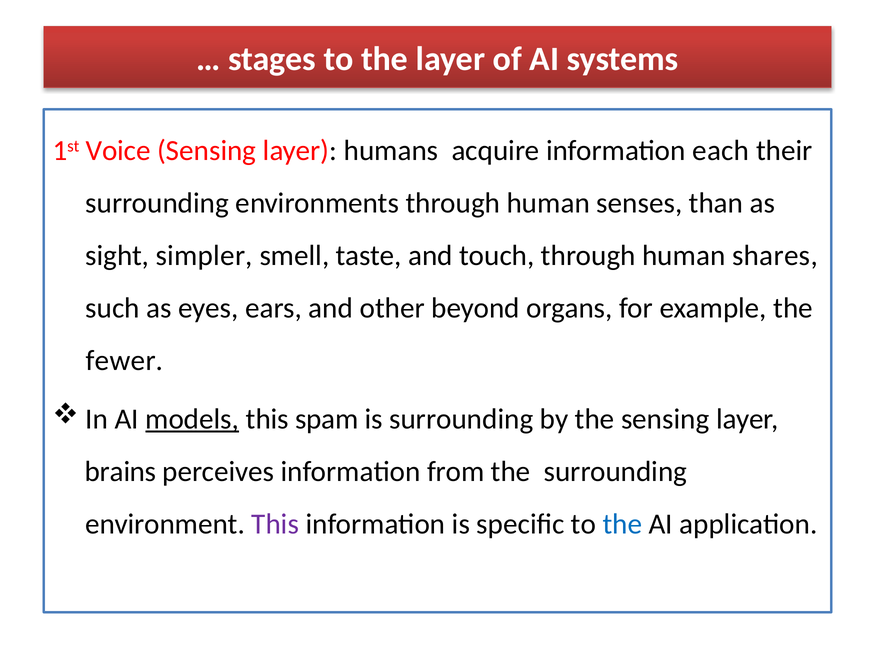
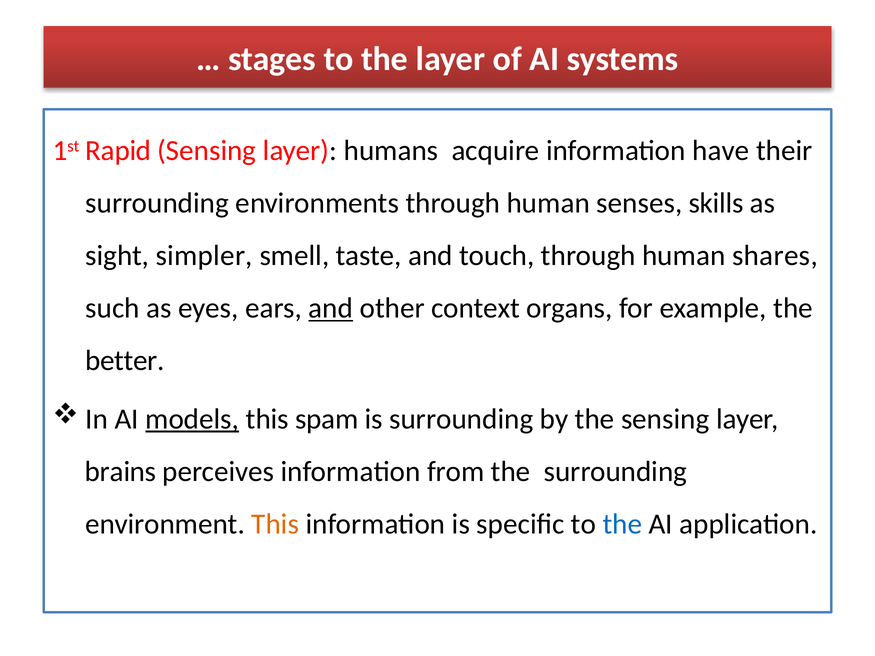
Voice: Voice -> Rapid
each: each -> have
than: than -> skills
and at (331, 308) underline: none -> present
beyond: beyond -> context
fewer: fewer -> better
This at (275, 524) colour: purple -> orange
